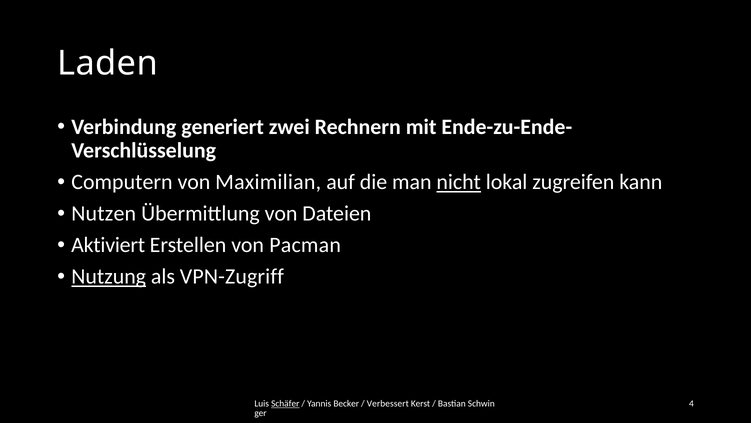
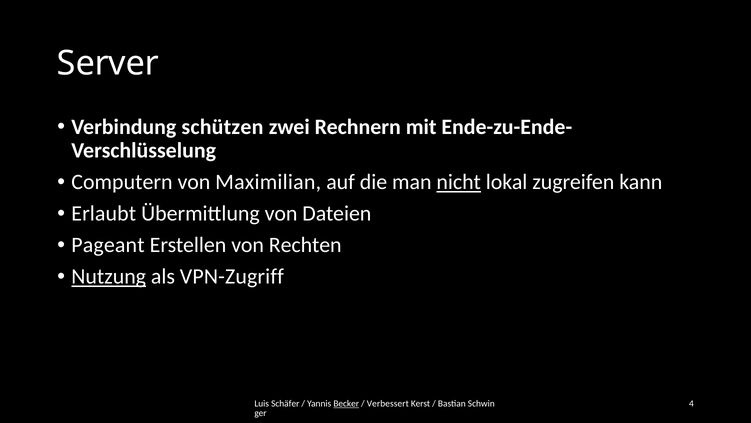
Laden: Laden -> Server
generiert: generiert -> schützen
Nutzen: Nutzen -> Erlaubt
Aktiviert: Aktiviert -> Pageant
Pacman: Pacman -> Rechten
Schäfer underline: present -> none
Becker underline: none -> present
